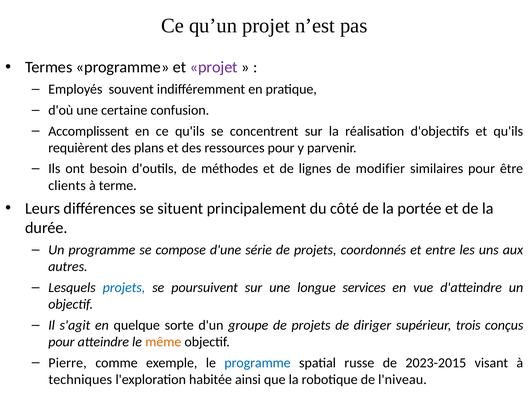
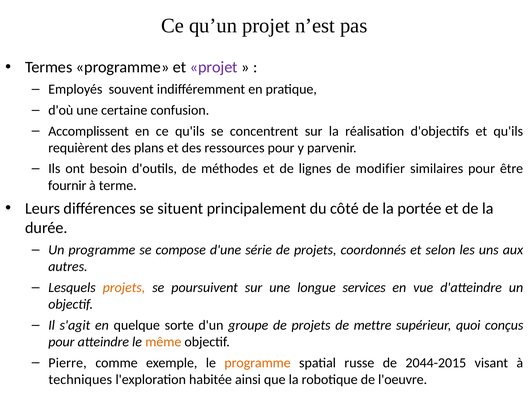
clients: clients -> fournir
entre: entre -> selon
projets at (124, 287) colour: blue -> orange
diriger: diriger -> mettre
trois: trois -> quoi
programme at (258, 363) colour: blue -> orange
2023-2015: 2023-2015 -> 2044-2015
l'niveau: l'niveau -> l'oeuvre
